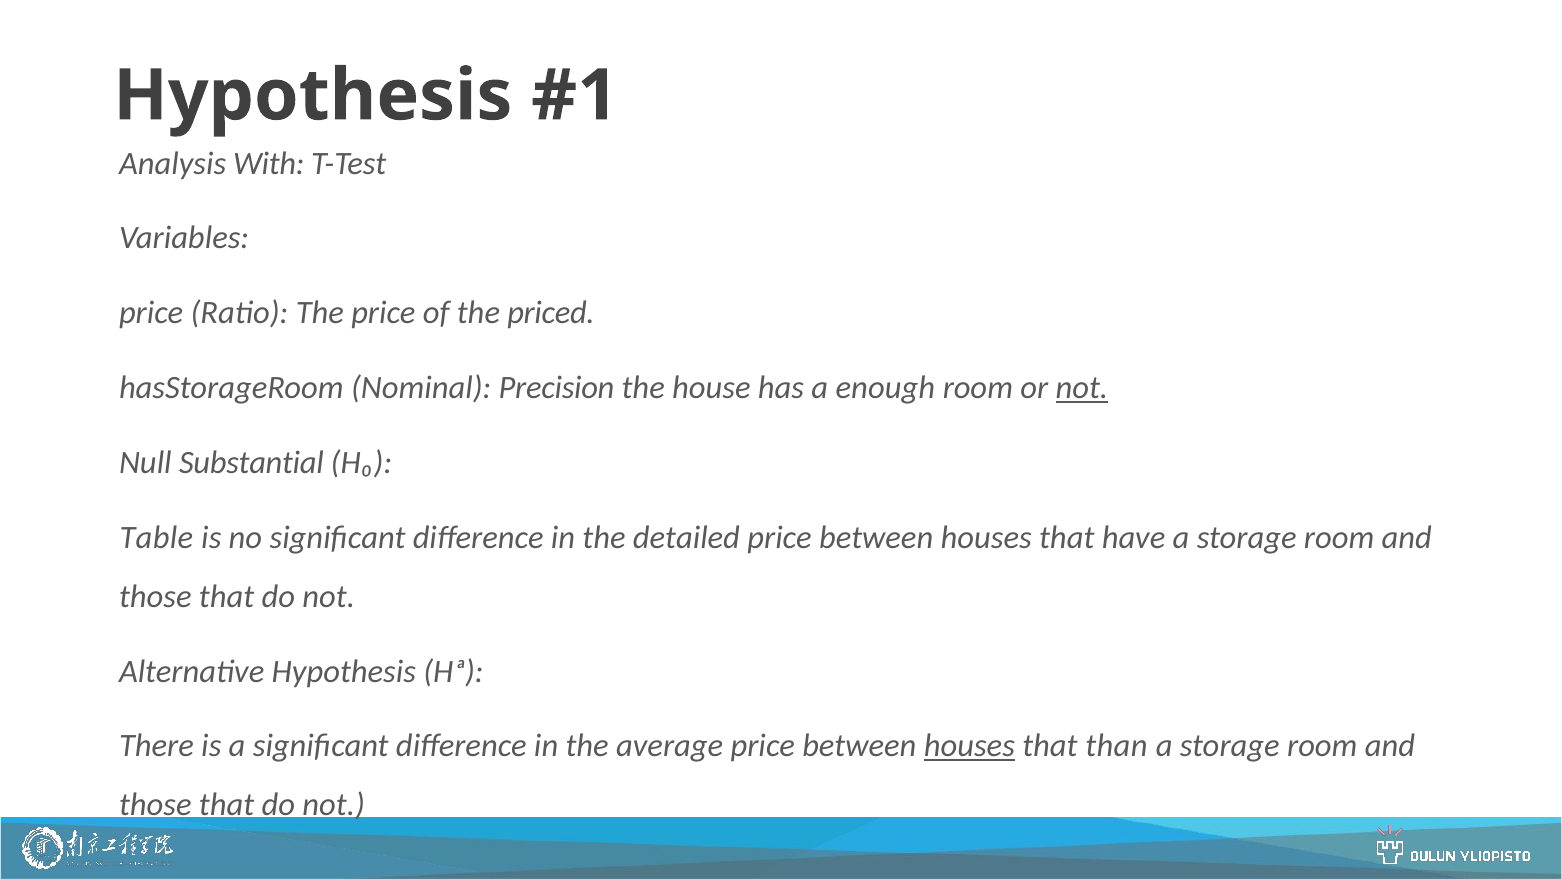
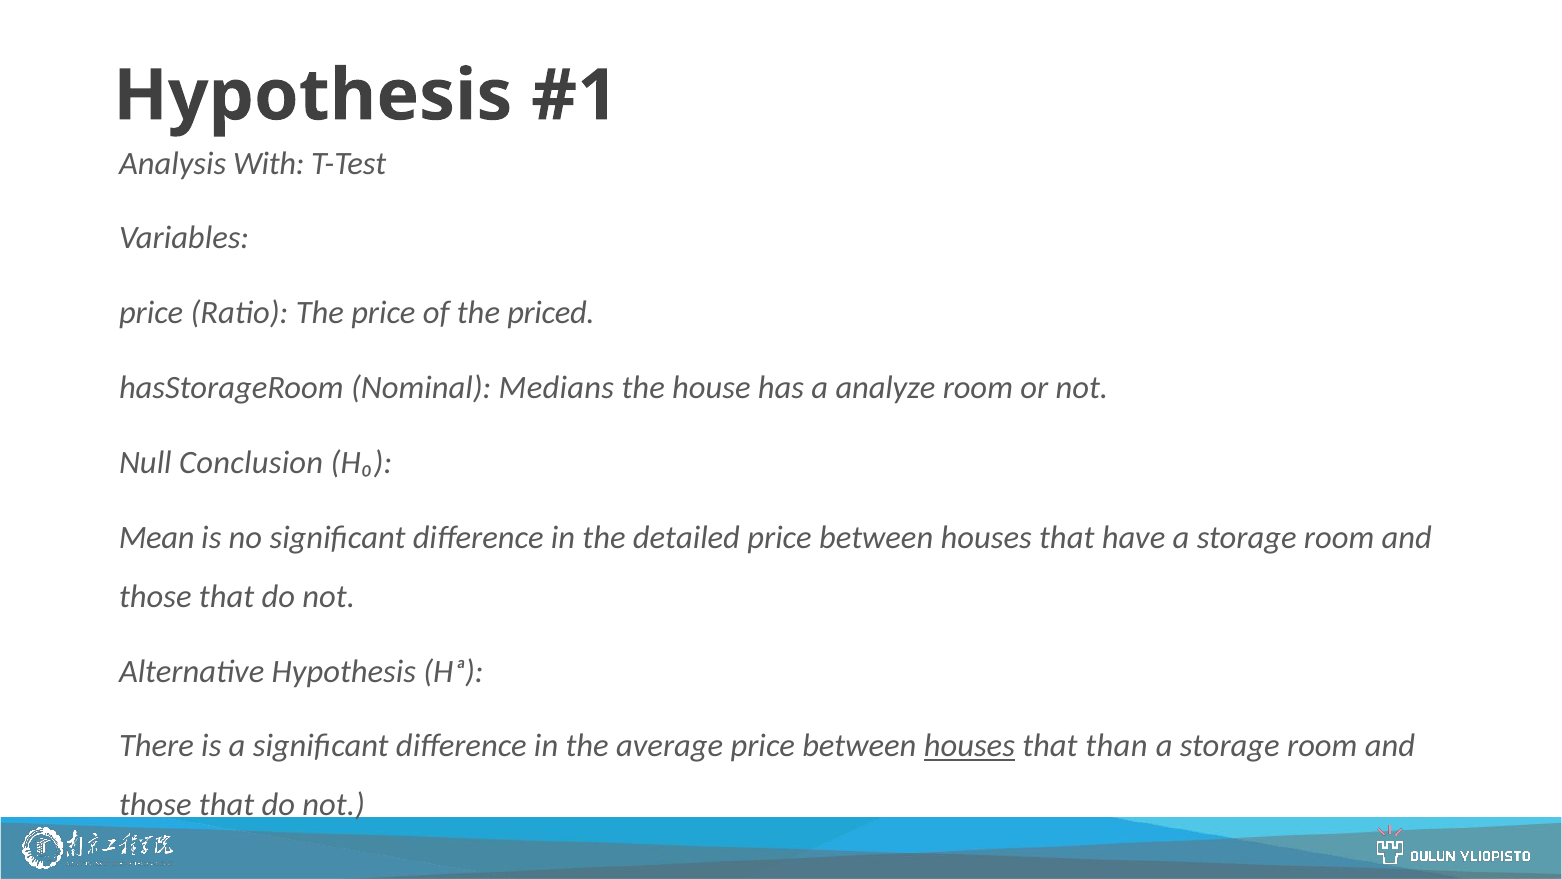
Precision: Precision -> Medians
enough: enough -> analyze
not at (1082, 388) underline: present -> none
Substantial: Substantial -> Conclusion
Table: Table -> Mean
